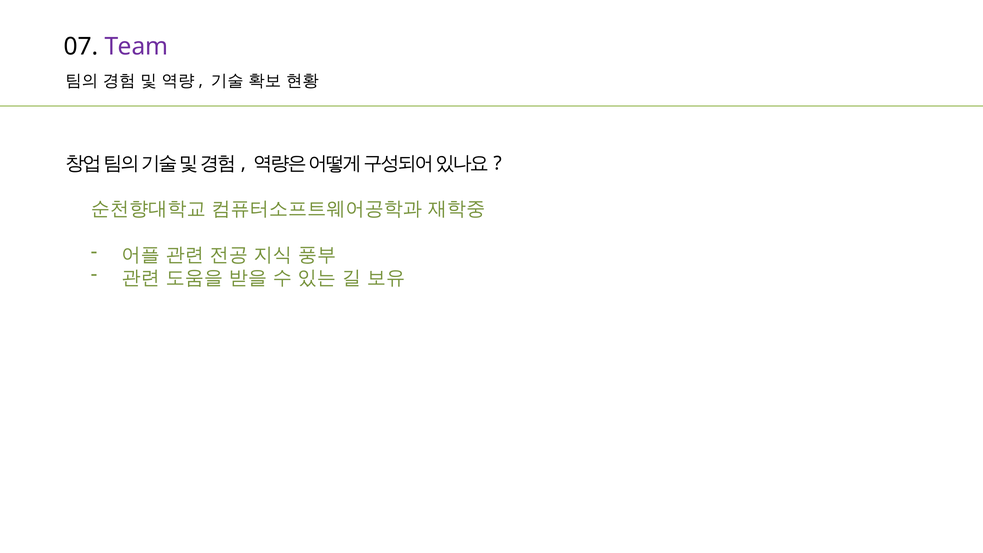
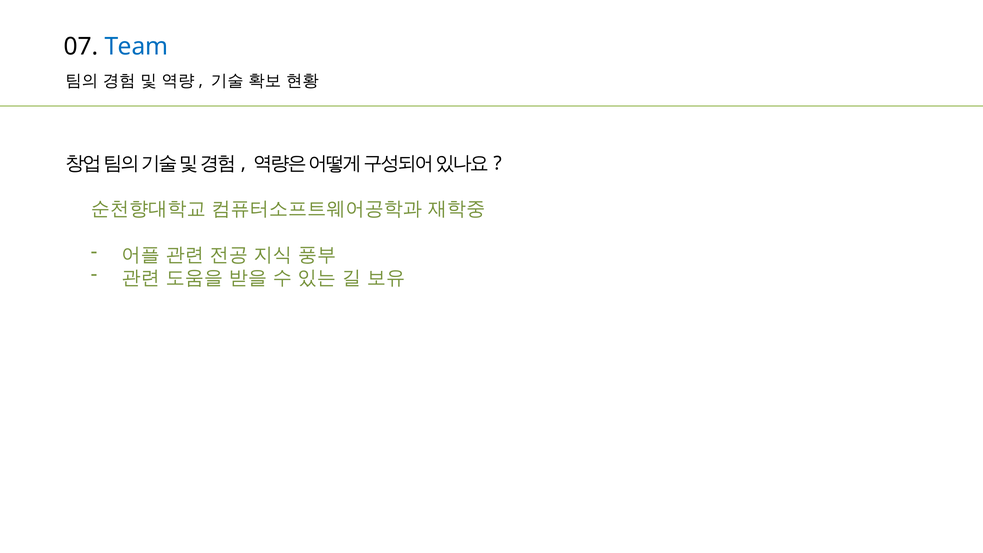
Team colour: purple -> blue
